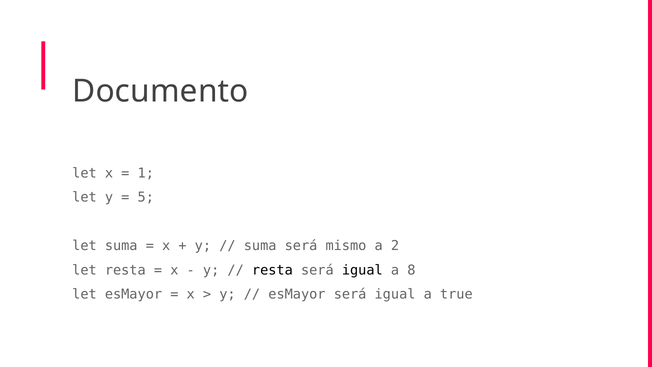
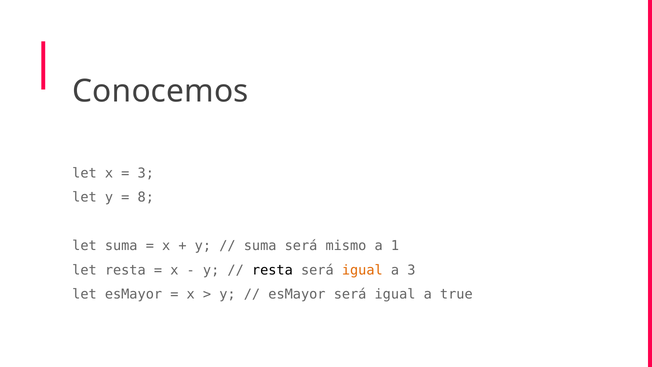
Documento: Documento -> Conocemos
1 at (146, 173): 1 -> 3
5: 5 -> 8
2: 2 -> 1
igual at (362, 270) colour: black -> orange
a 8: 8 -> 3
